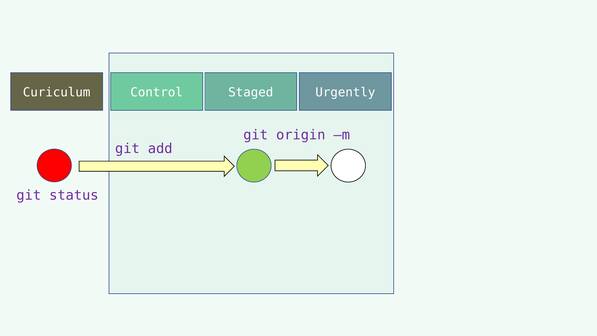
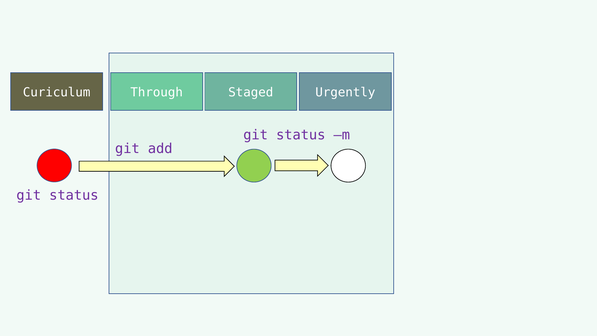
Control: Control -> Through
origin at (301, 135): origin -> status
